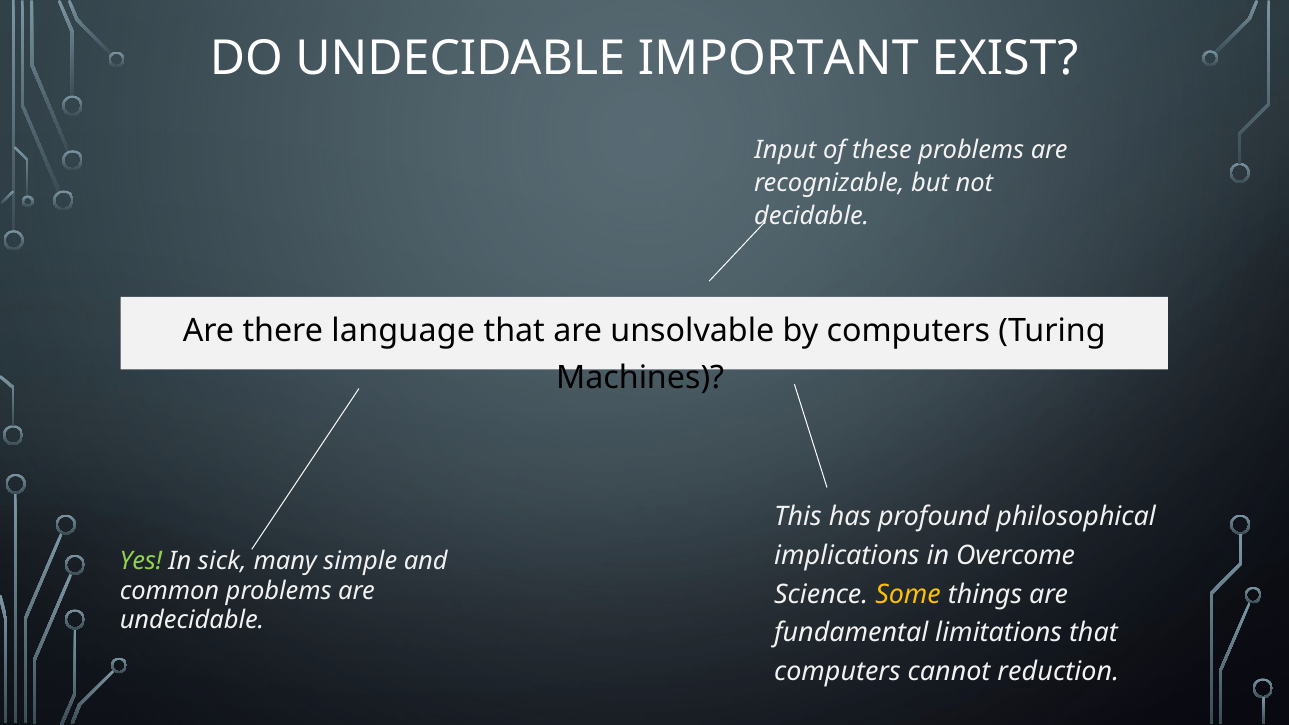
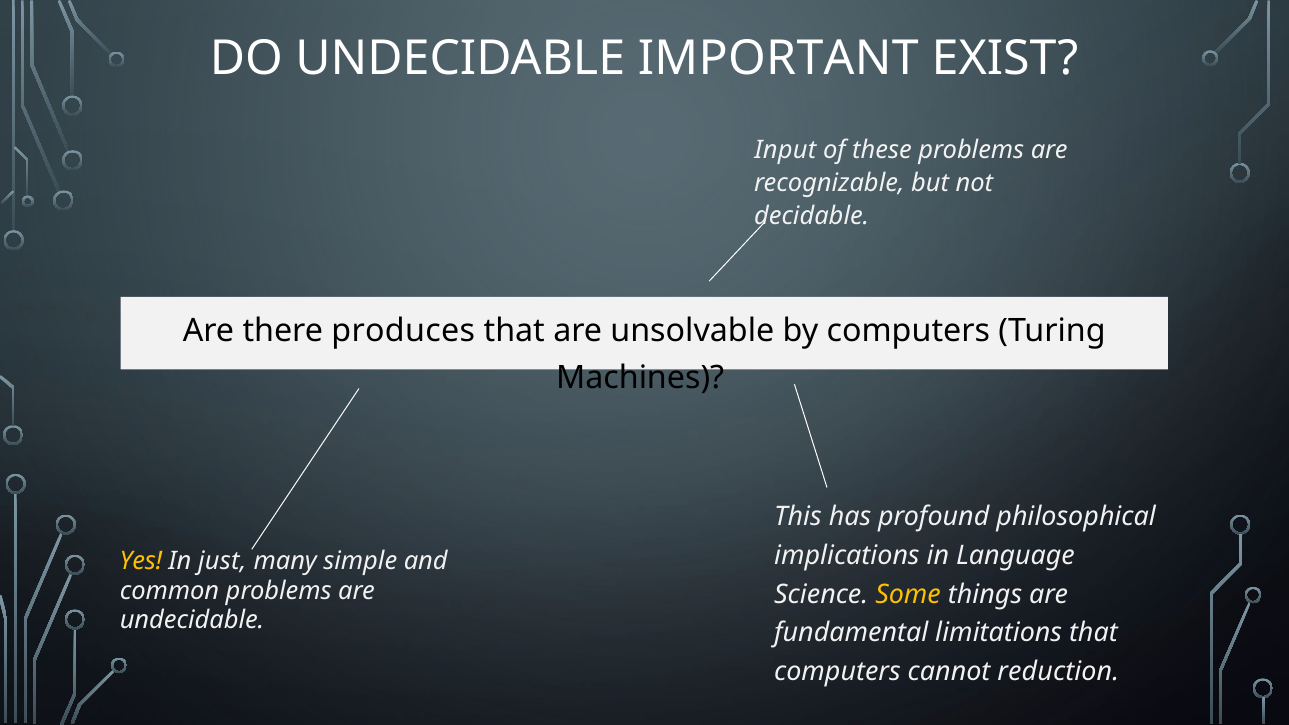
language: language -> produces
Overcome: Overcome -> Language
Yes colour: light green -> yellow
sick: sick -> just
